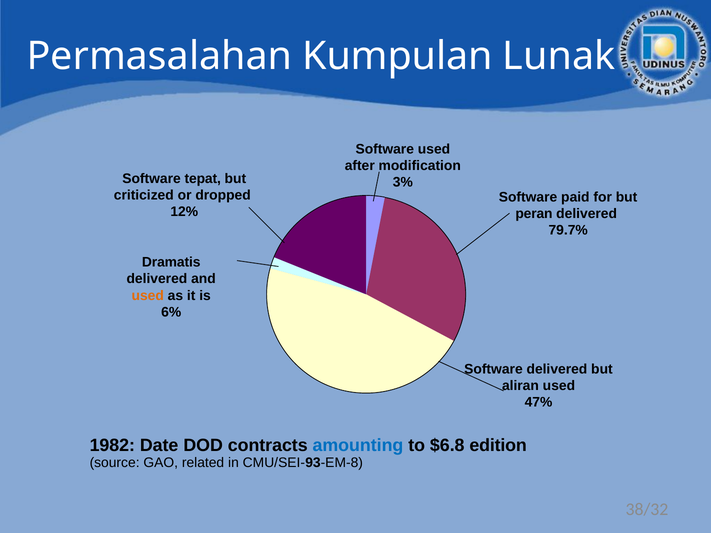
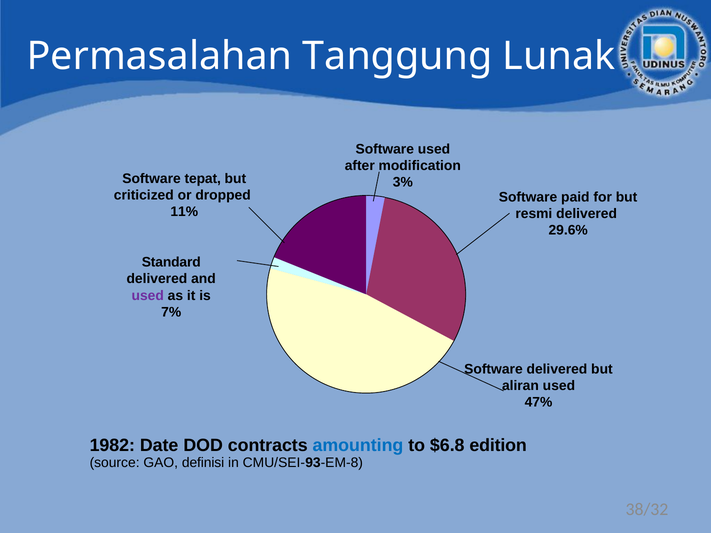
Kumpulan: Kumpulan -> Tanggung
12%: 12% -> 11%
peran: peran -> resmi
79.7%: 79.7% -> 29.6%
Dramatis: Dramatis -> Standard
used at (148, 296) colour: orange -> purple
6%: 6% -> 7%
related: related -> definisi
